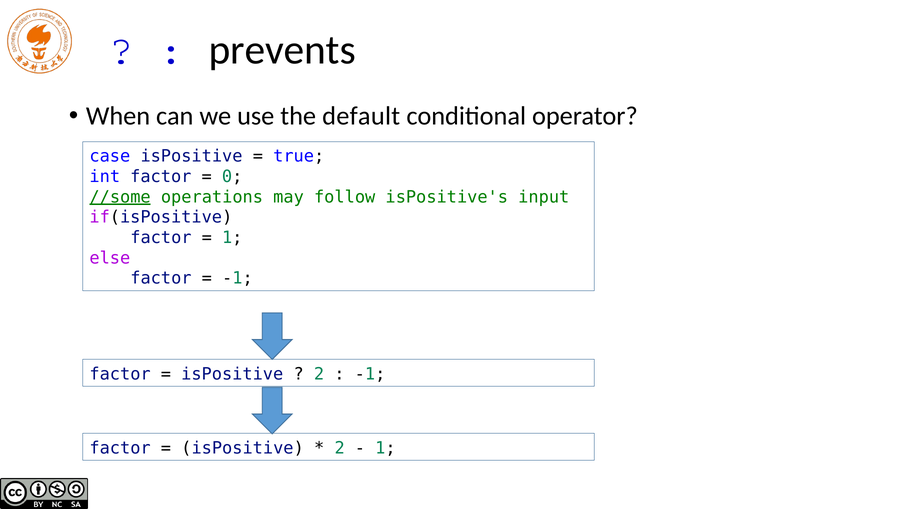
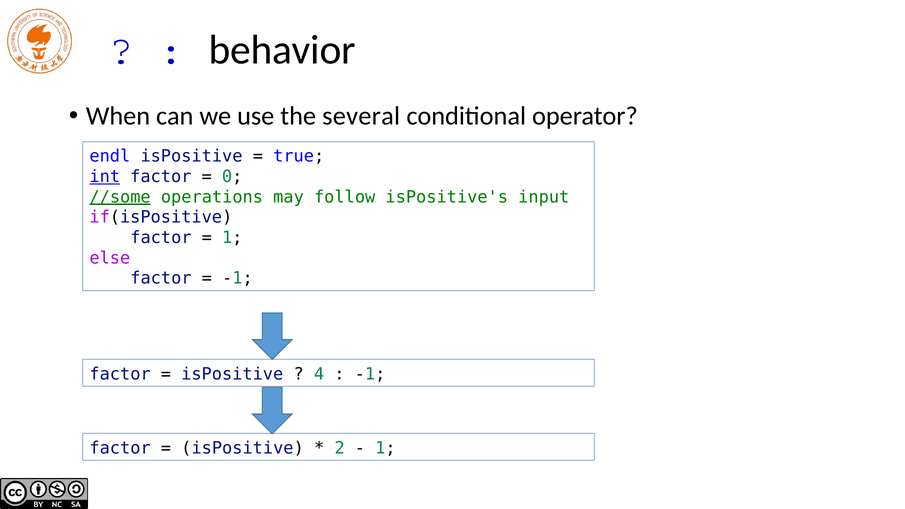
prevents: prevents -> behavior
default: default -> several
case: case -> endl
int underline: none -> present
2 at (319, 374): 2 -> 4
